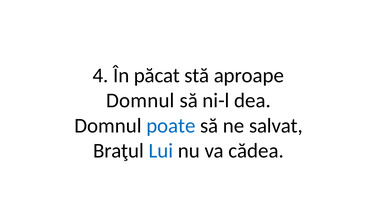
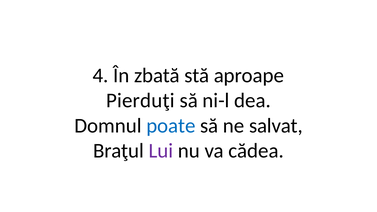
păcat: păcat -> zbată
Domnul at (140, 101): Domnul -> Pierduţi
Lui colour: blue -> purple
